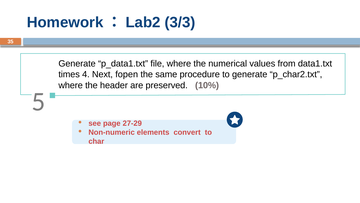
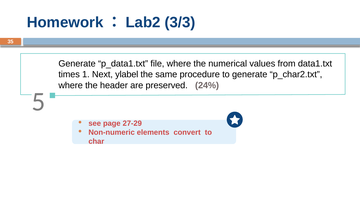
4: 4 -> 1
fopen: fopen -> ylabel
10%: 10% -> 24%
